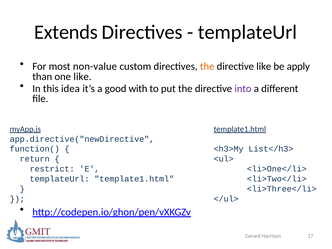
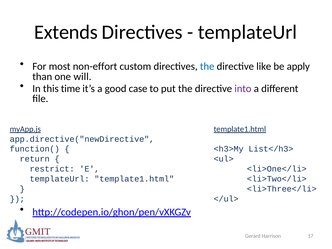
non-value: non-value -> non-effort
the at (207, 66) colour: orange -> blue
one like: like -> will
idea: idea -> time
with: with -> case
